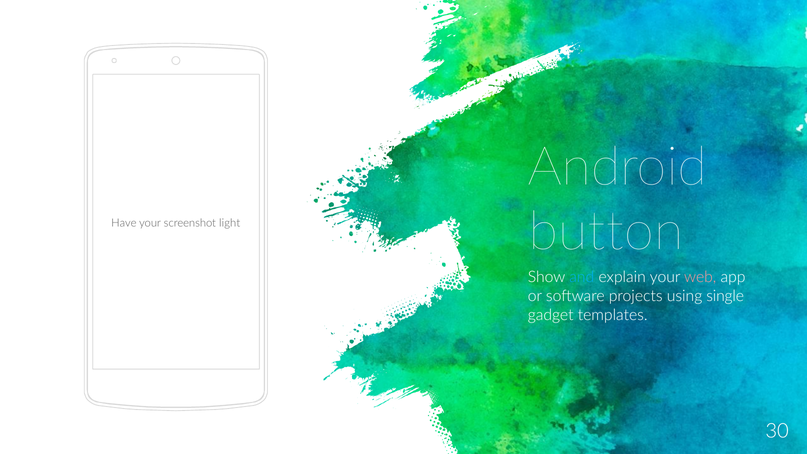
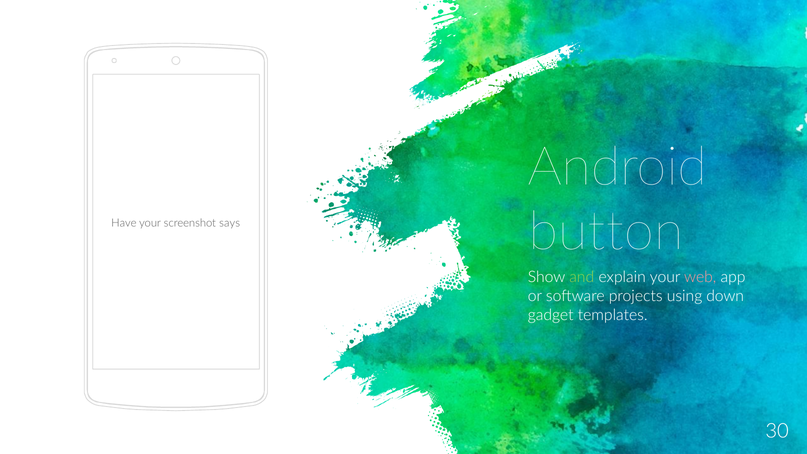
light: light -> says
and colour: light blue -> light green
single: single -> down
